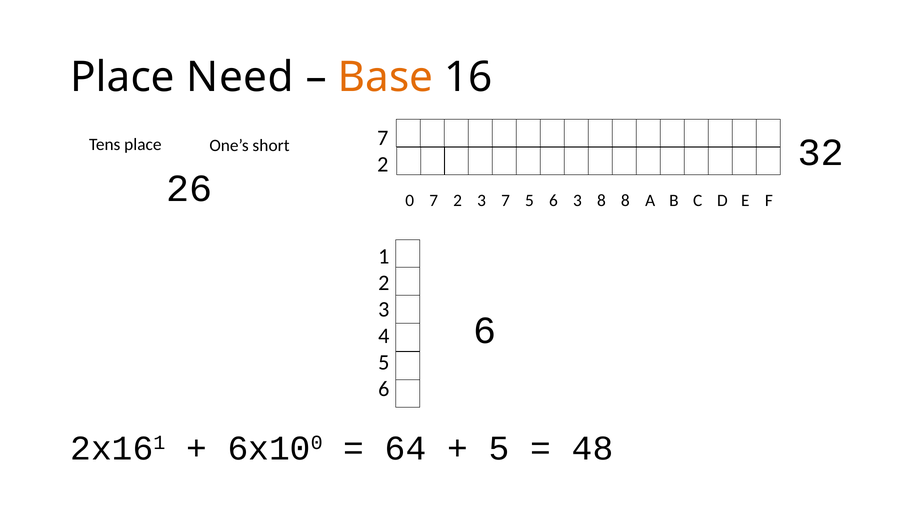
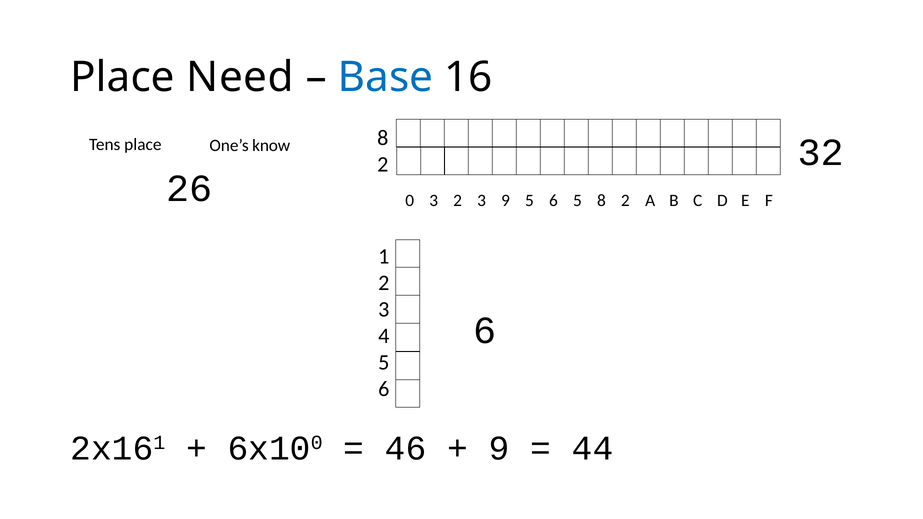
Base colour: orange -> blue
place 7: 7 -> 8
short: short -> know
0 7: 7 -> 3
3 7: 7 -> 9
6 3: 3 -> 5
8 at (625, 201): 8 -> 2
64: 64 -> 46
5 at (499, 448): 5 -> 9
48: 48 -> 44
